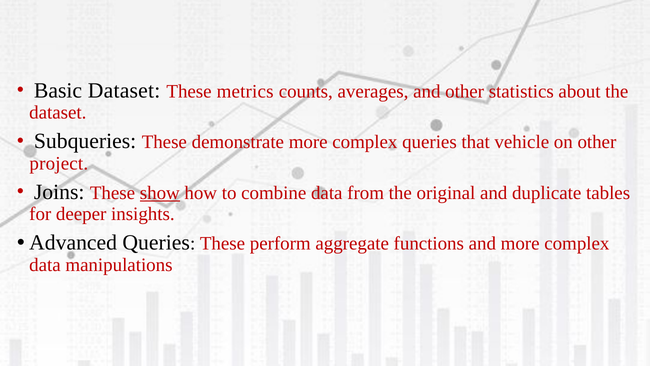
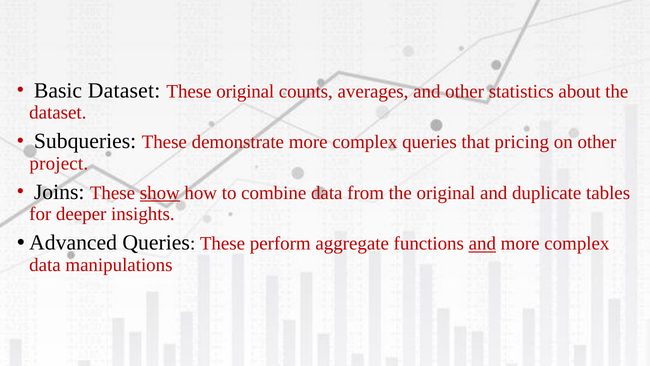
These metrics: metrics -> original
vehicle: vehicle -> pricing
and at (482, 243) underline: none -> present
